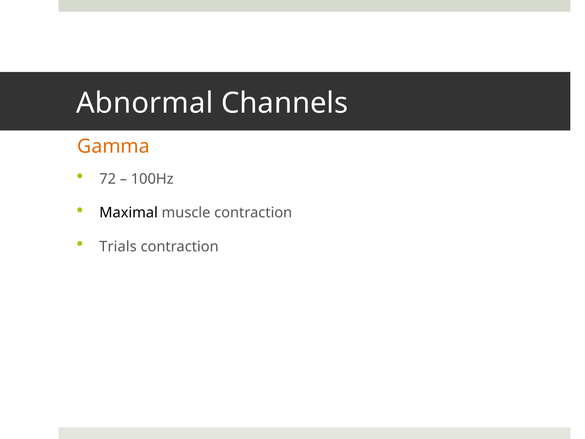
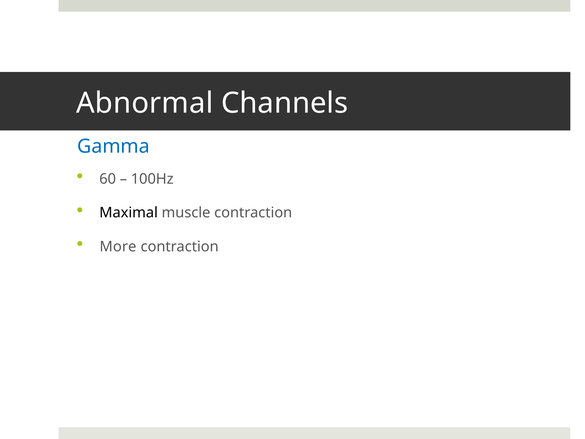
Gamma colour: orange -> blue
72: 72 -> 60
Trials: Trials -> More
